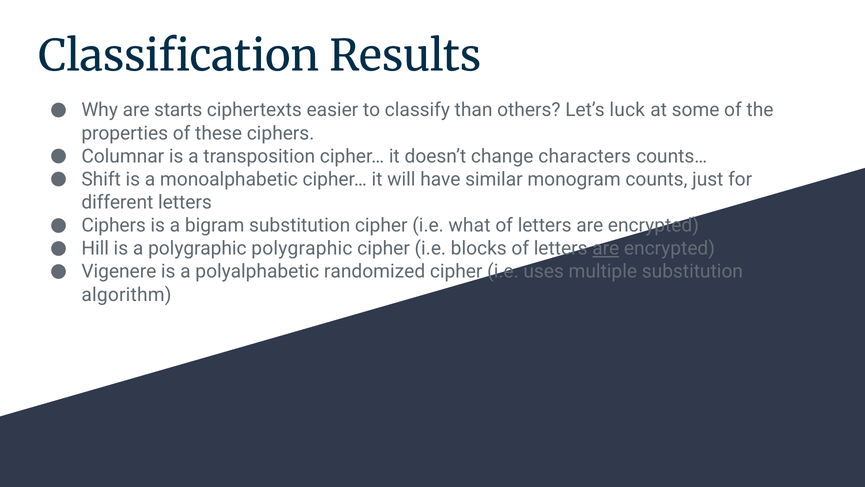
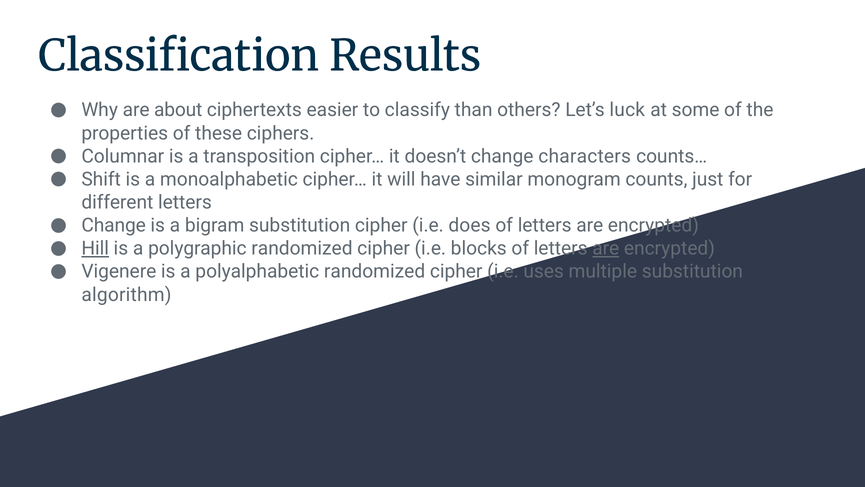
starts: starts -> about
Ciphers at (114, 225): Ciphers -> Change
what: what -> does
Hill underline: none -> present
polygraphic polygraphic: polygraphic -> randomized
